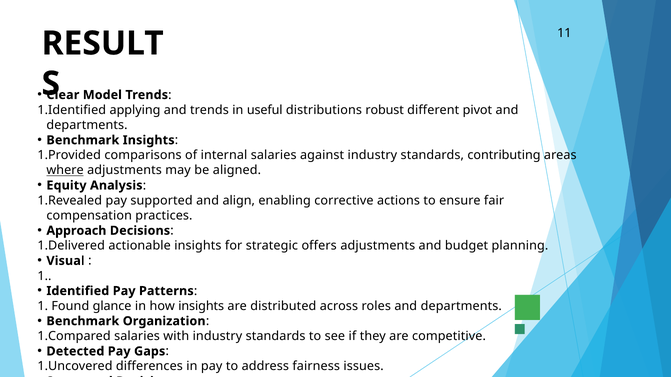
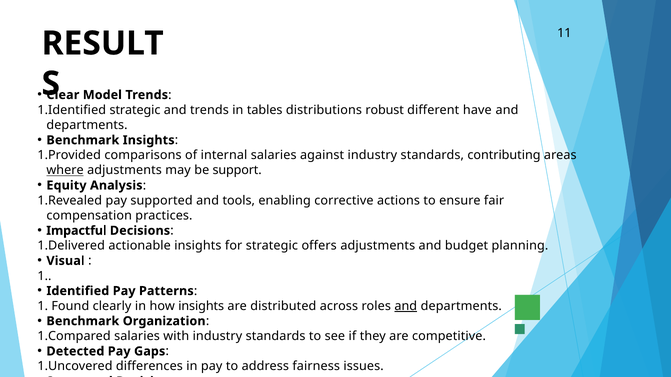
applying at (135, 110): applying -> strategic
in useful: useful -> tables
pivot: pivot -> have
aligned: aligned -> support
align: align -> tools
Approach: Approach -> Impactful
Found glance: glance -> clearly
and at (406, 306) underline: none -> present
